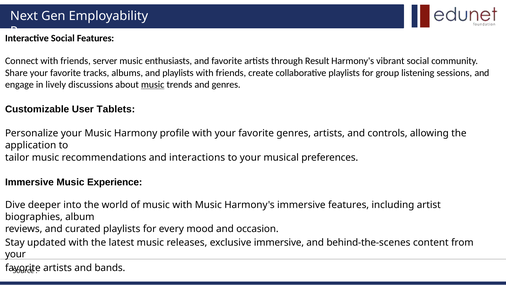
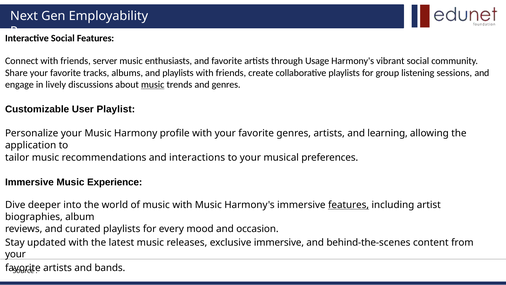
Result: Result -> Usage
Tablets: Tablets -> Playlist
controls: controls -> learning
features at (349, 205) underline: none -> present
